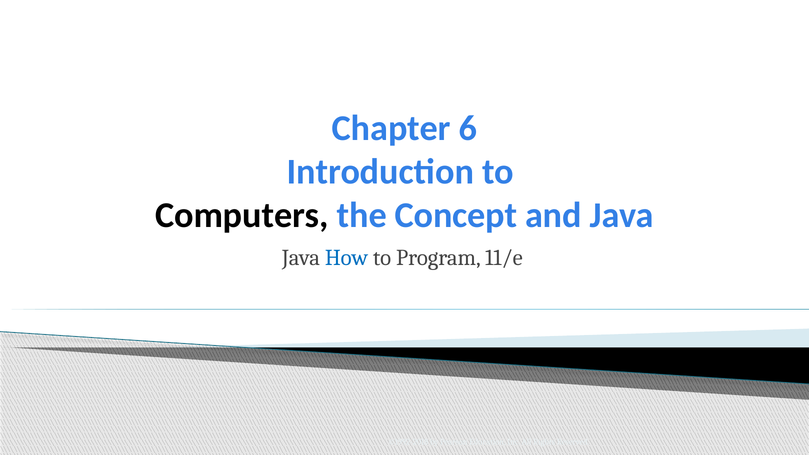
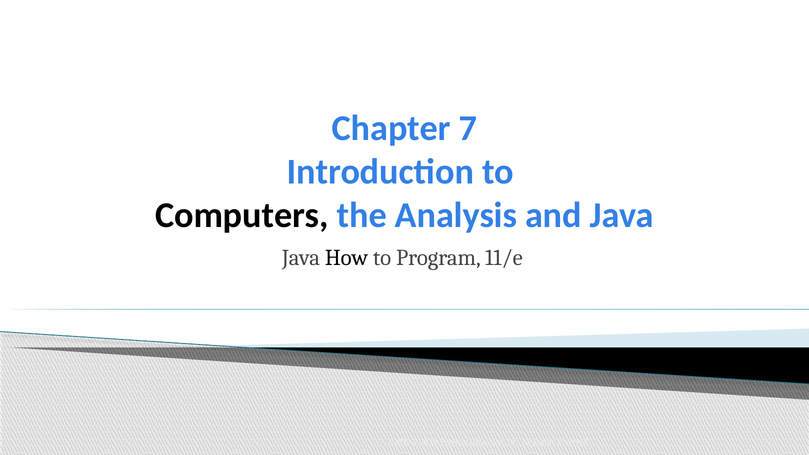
6: 6 -> 7
Concept: Concept -> Analysis
How colour: blue -> black
